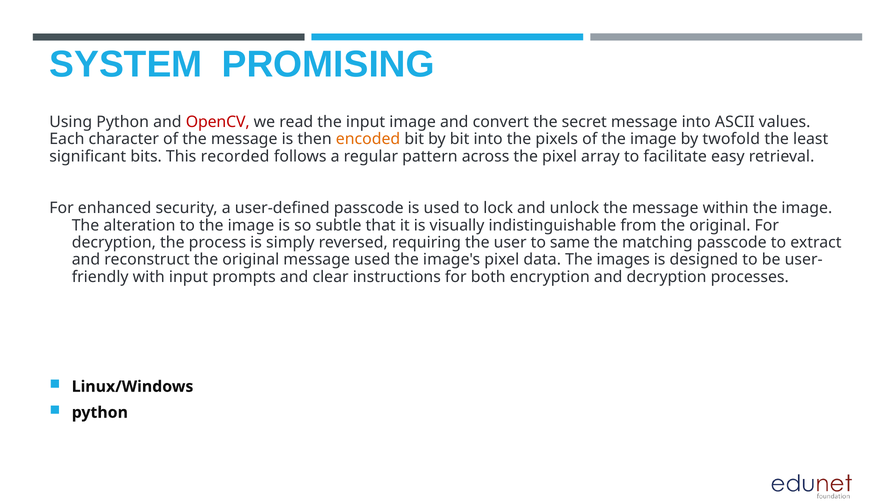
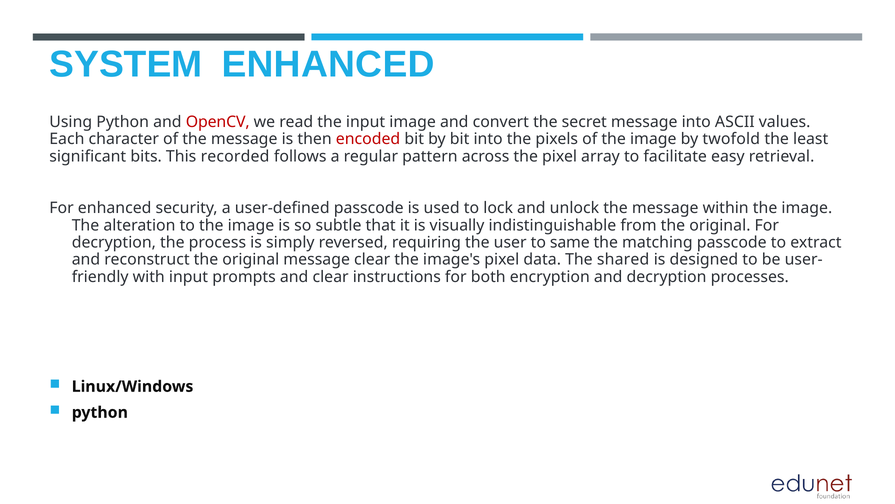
SYSTEM PROMISING: PROMISING -> ENHANCED
encoded colour: orange -> red
message used: used -> clear
images: images -> shared
